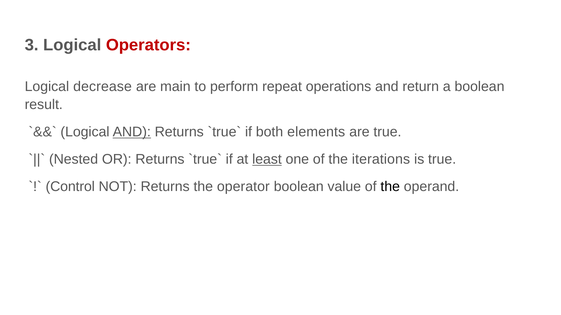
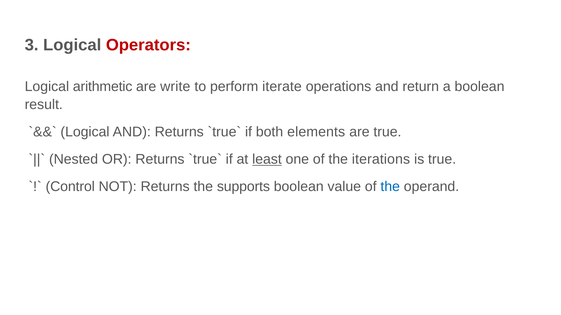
decrease: decrease -> arithmetic
main: main -> write
repeat: repeat -> iterate
AND at (132, 132) underline: present -> none
operator: operator -> supports
the at (390, 187) colour: black -> blue
